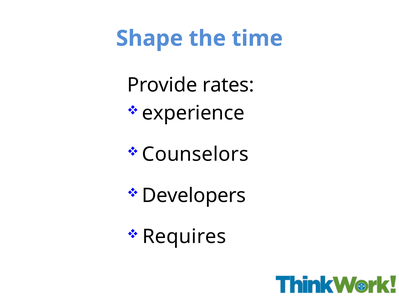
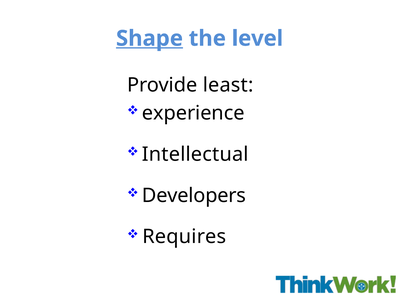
Shape underline: none -> present
time: time -> level
rates: rates -> least
Counselors: Counselors -> Intellectual
